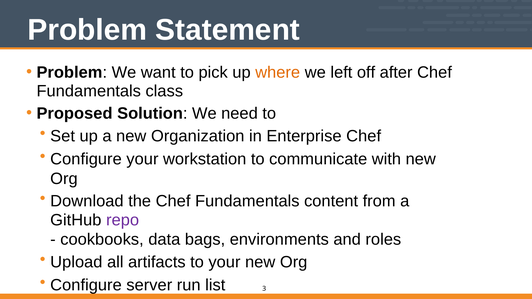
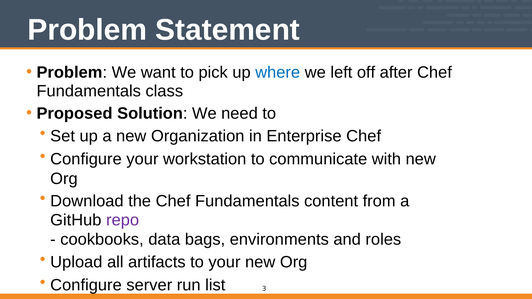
where colour: orange -> blue
